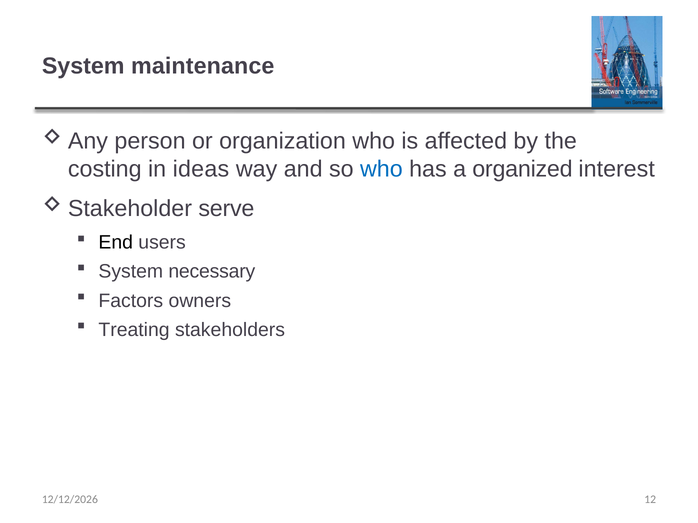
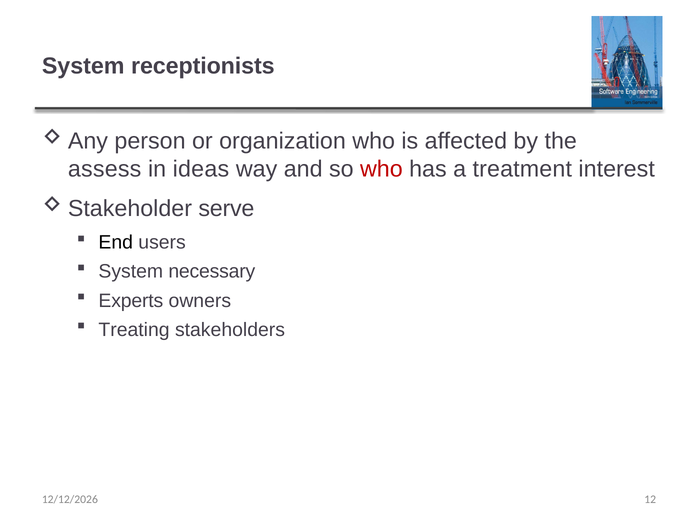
maintenance: maintenance -> receptionists
costing: costing -> assess
who at (381, 169) colour: blue -> red
organized: organized -> treatment
Factors: Factors -> Experts
